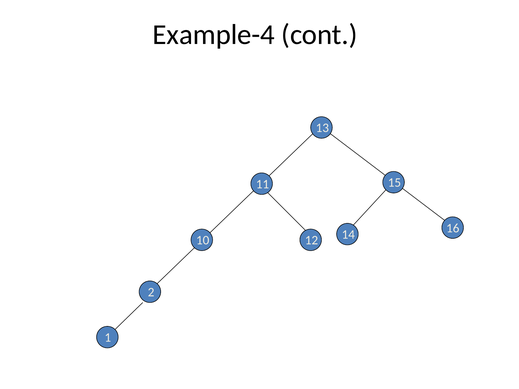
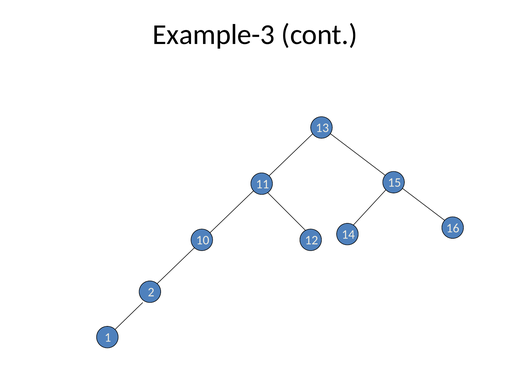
Example-4: Example-4 -> Example-3
